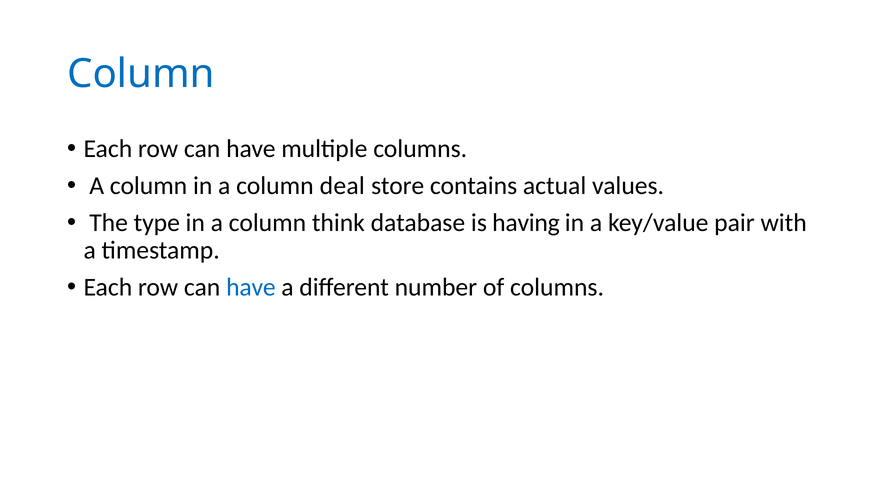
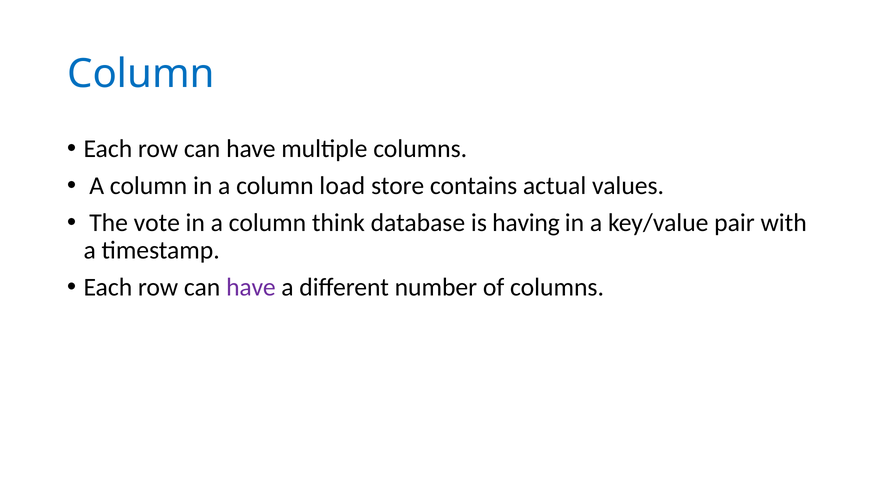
deal: deal -> load
type: type -> vote
have at (251, 287) colour: blue -> purple
